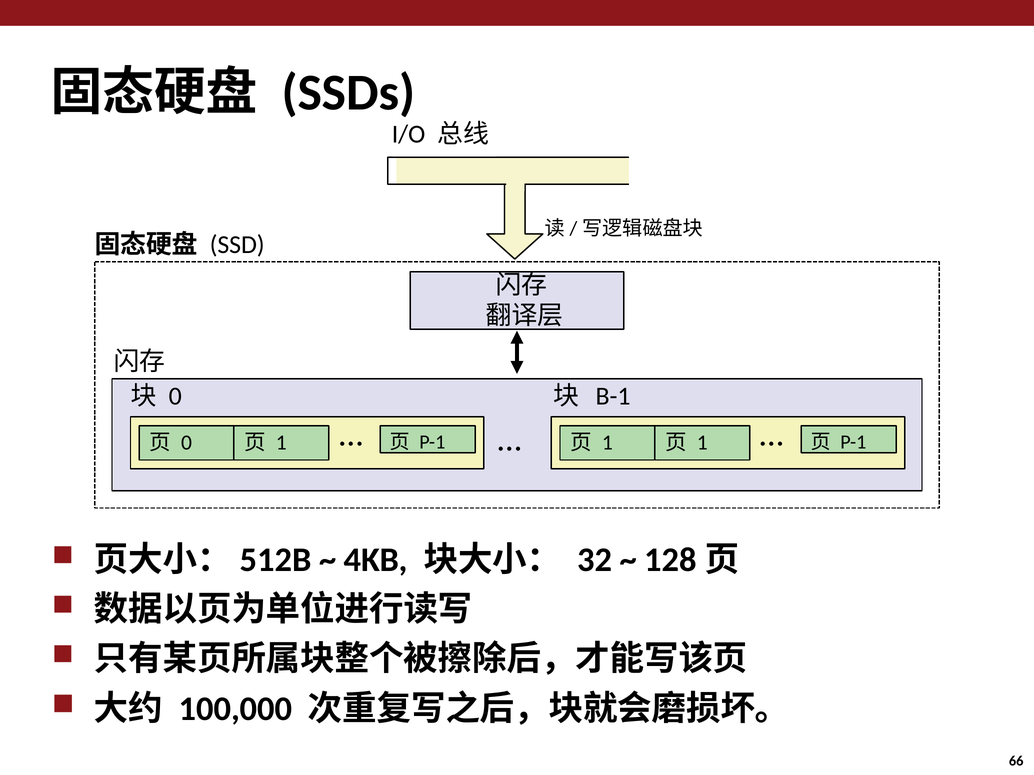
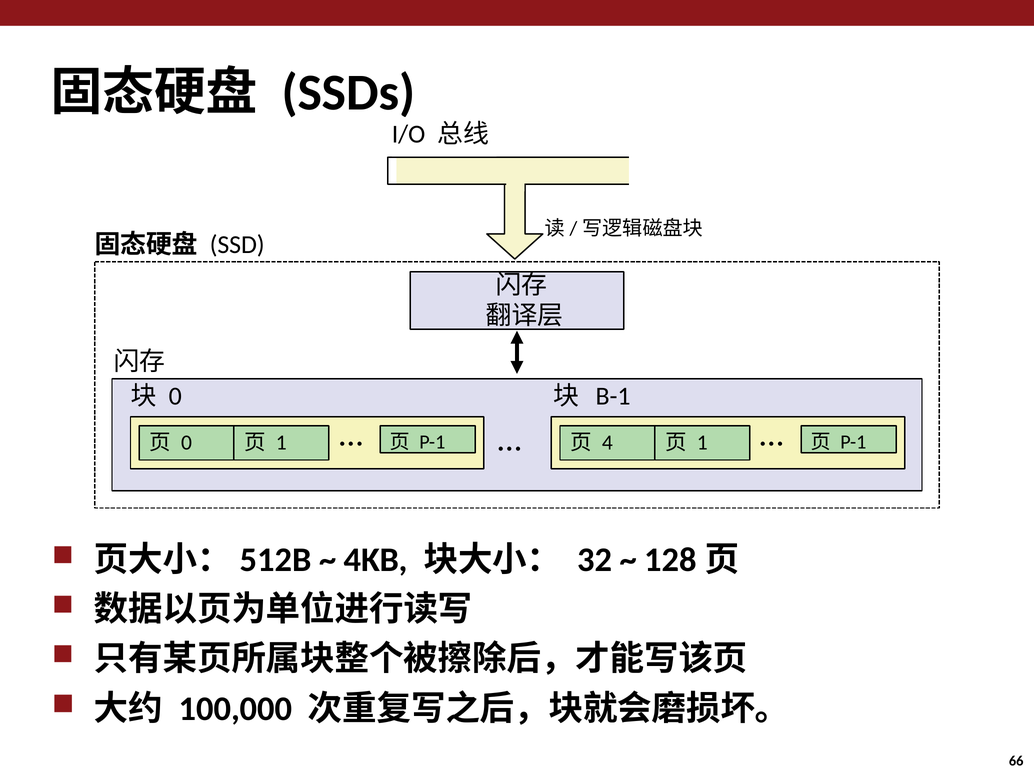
1 at (607, 443): 1 -> 4
